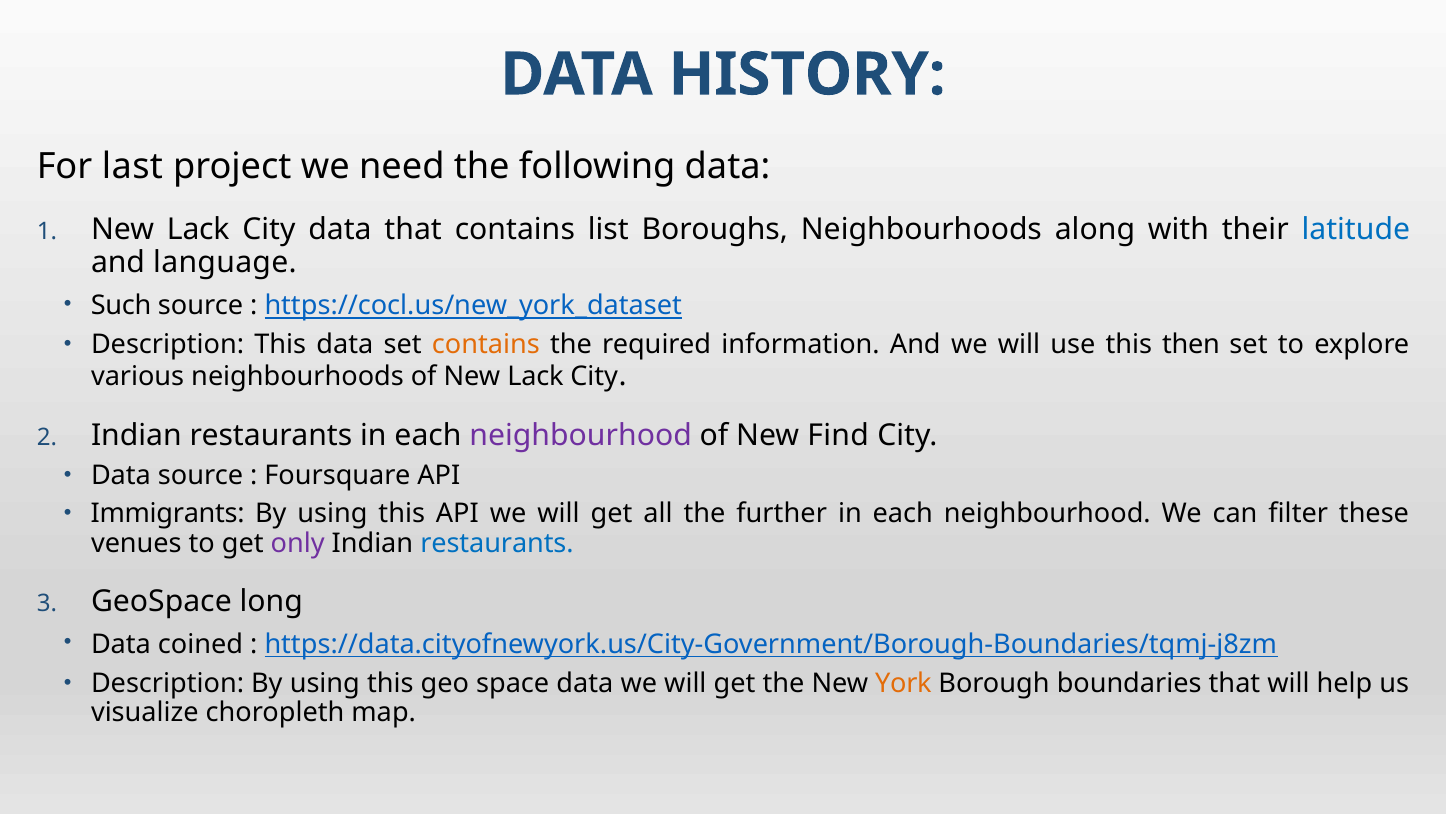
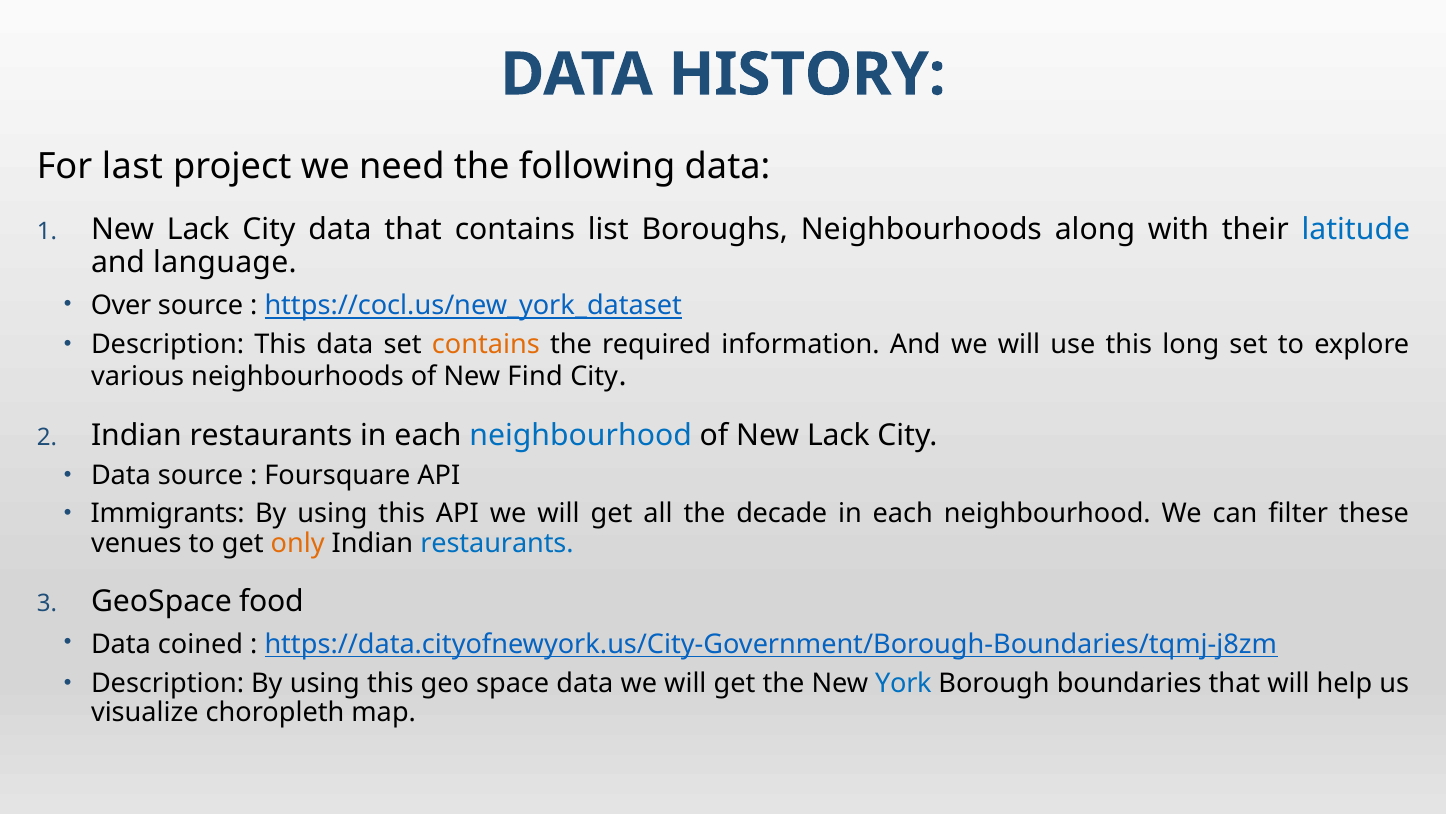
Such: Such -> Over
then: then -> long
of New Lack: Lack -> Find
neighbourhood at (581, 435) colour: purple -> blue
of New Find: Find -> Lack
further: further -> decade
only colour: purple -> orange
long: long -> food
York colour: orange -> blue
